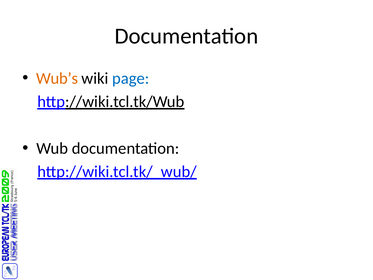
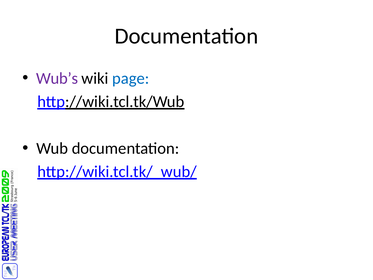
Wub’s colour: orange -> purple
